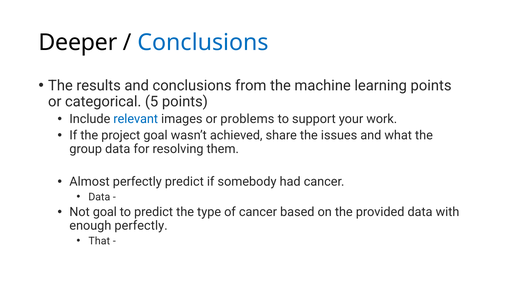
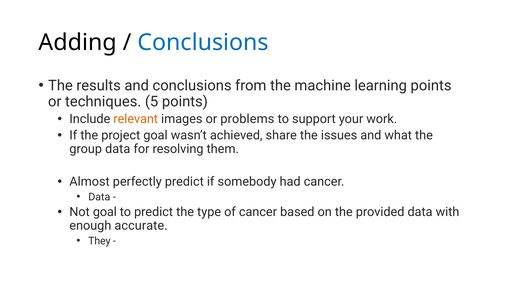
Deeper: Deeper -> Adding
categorical: categorical -> techniques
relevant colour: blue -> orange
enough perfectly: perfectly -> accurate
That: That -> They
